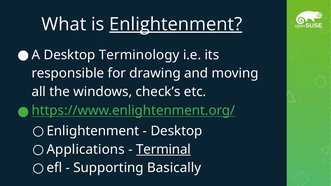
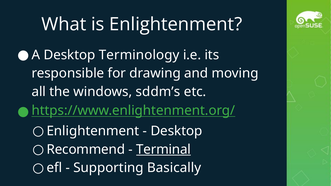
Enlightenment at (176, 24) underline: present -> none
check’s: check’s -> sddm’s
Applications: Applications -> Recommend
